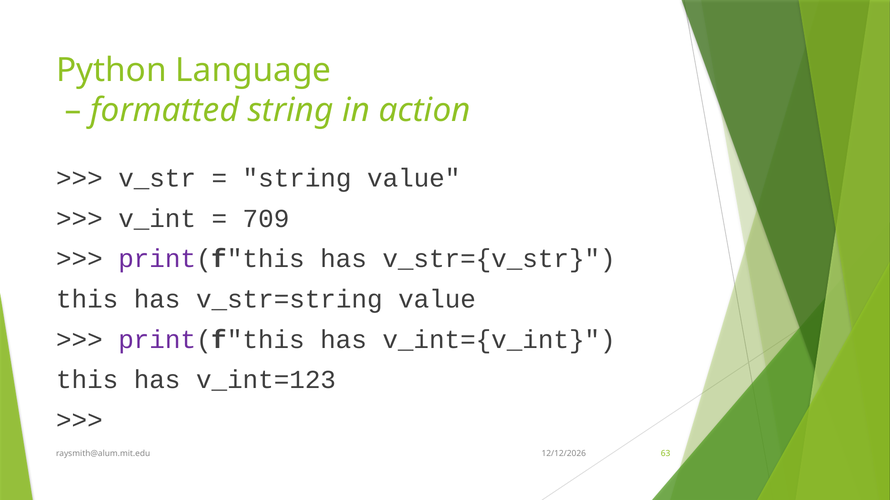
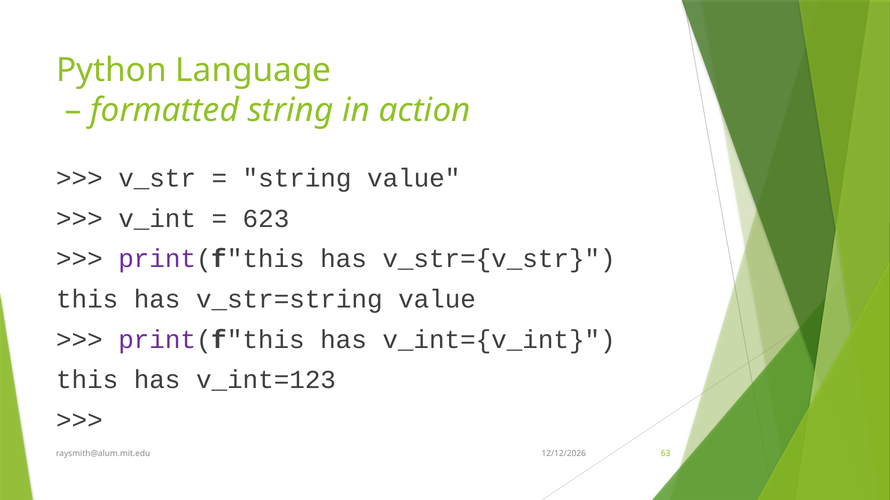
709: 709 -> 623
